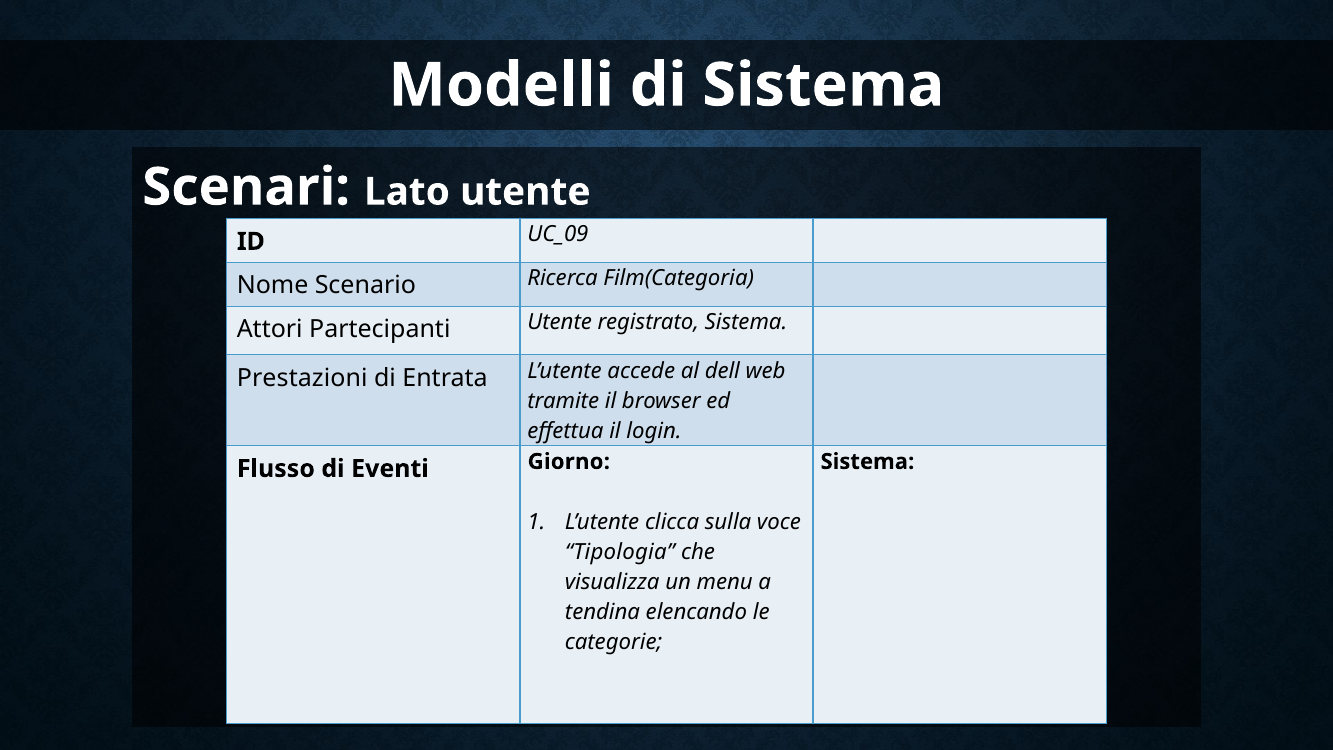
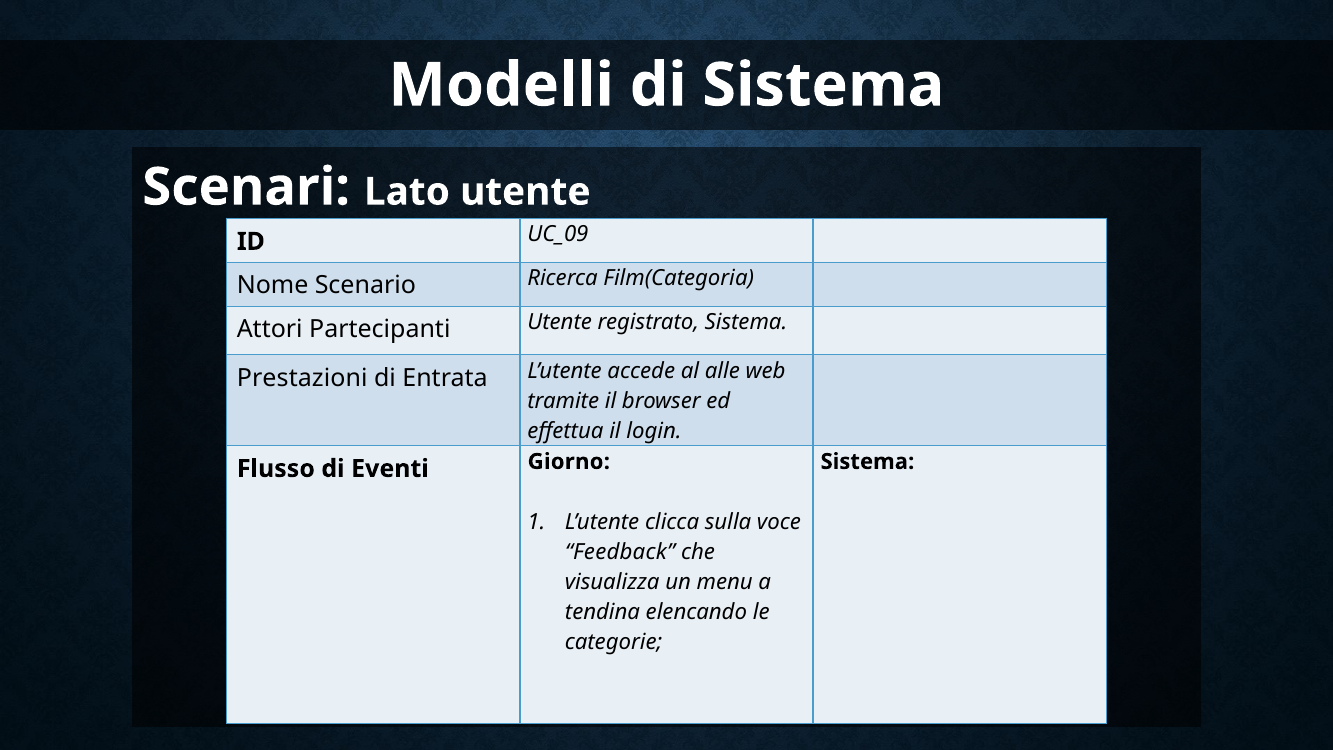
dell: dell -> alle
Tipologia: Tipologia -> Feedback
